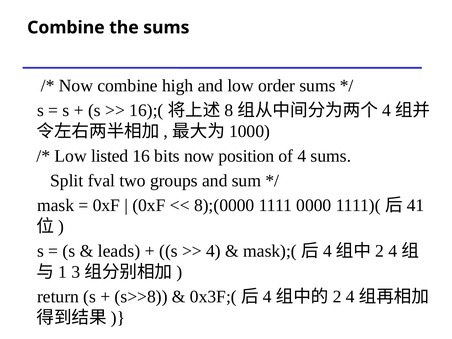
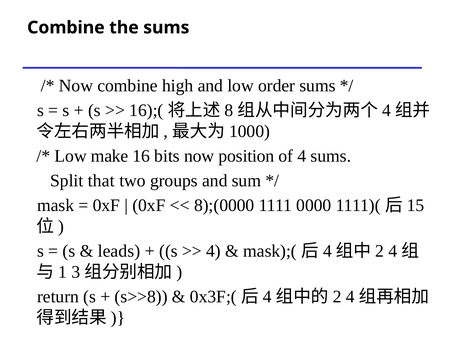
listed: listed -> make
fval: fval -> that
41: 41 -> 15
